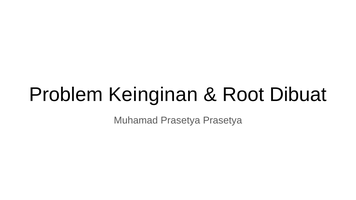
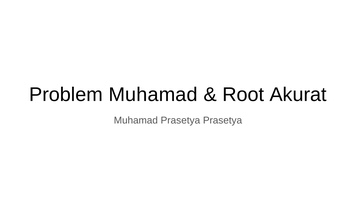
Problem Keinginan: Keinginan -> Muhamad
Dibuat: Dibuat -> Akurat
